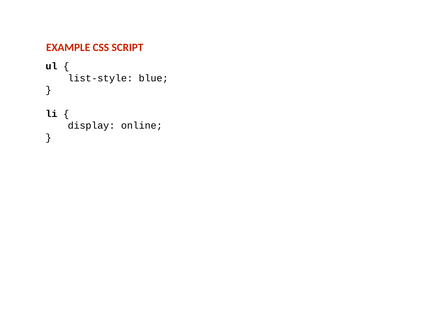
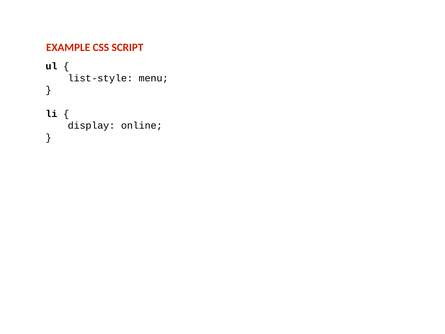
blue: blue -> menu
